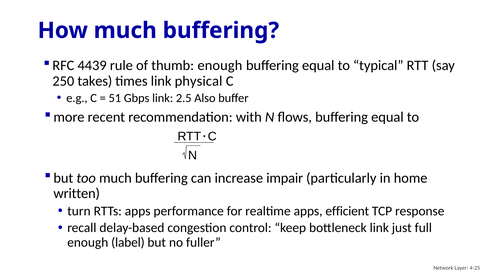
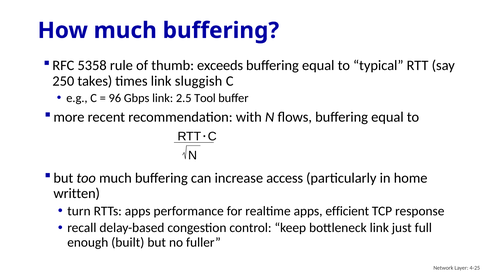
4439: 4439 -> 5358
thumb enough: enough -> exceeds
physical: physical -> sluggish
51: 51 -> 96
Also: Also -> Tool
impair: impair -> access
label: label -> built
